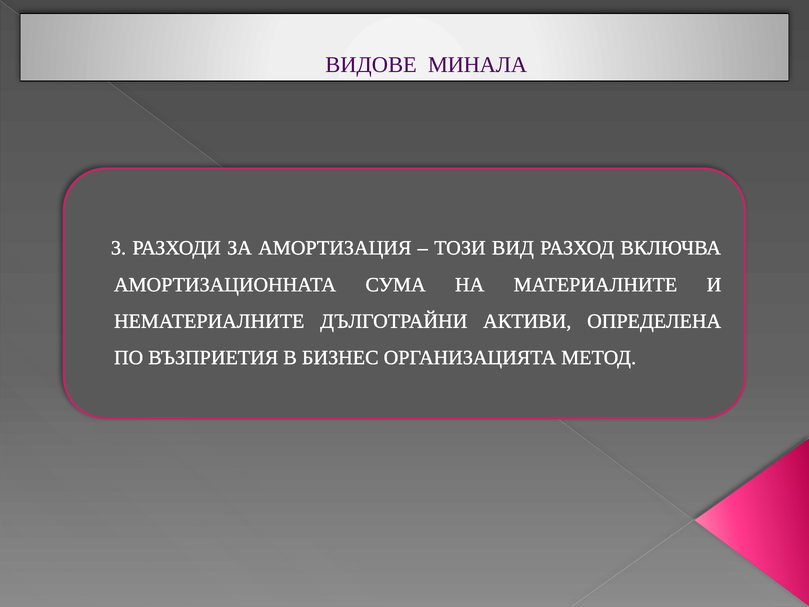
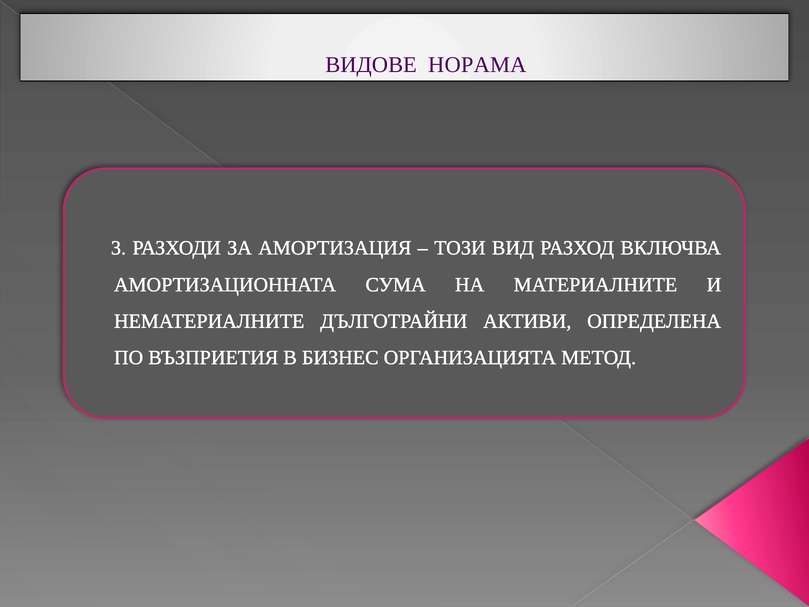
МИНАЛА: МИНАЛА -> НОРАМА
